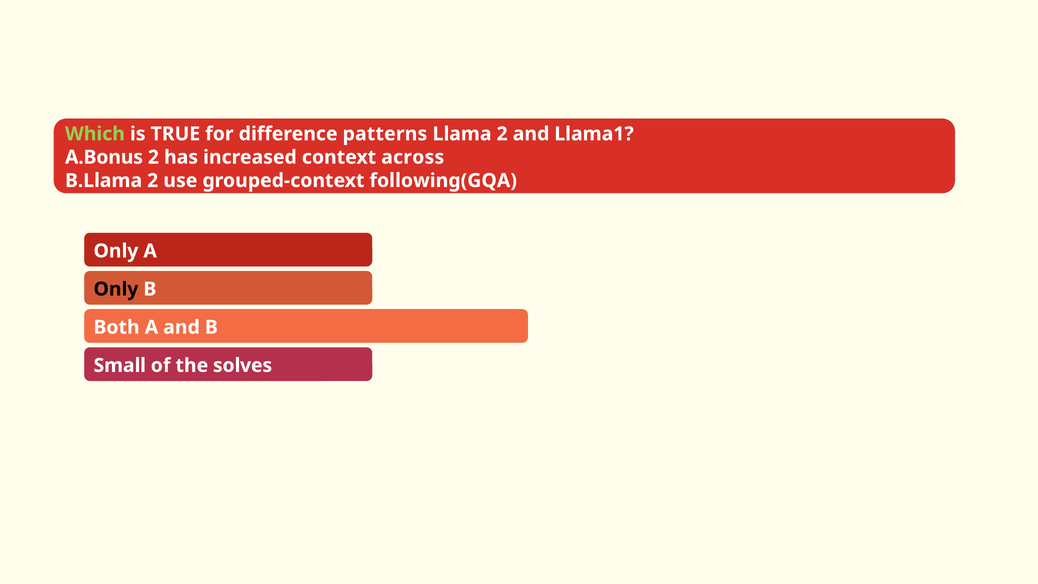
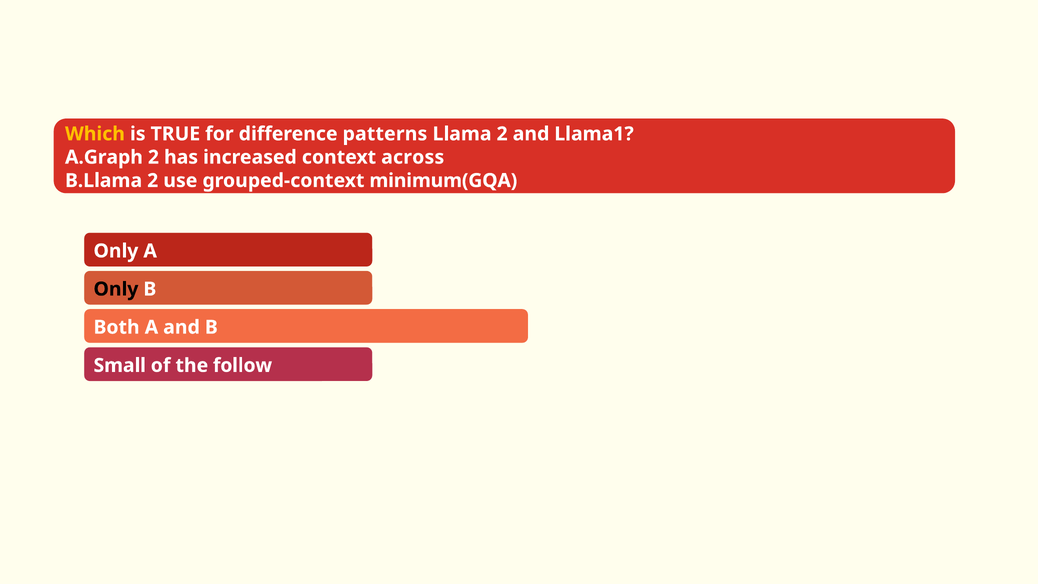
Which colour: light green -> yellow
A.Bonus: A.Bonus -> A.Graph
following(GQA: following(GQA -> minimum(GQA
solves: solves -> follow
